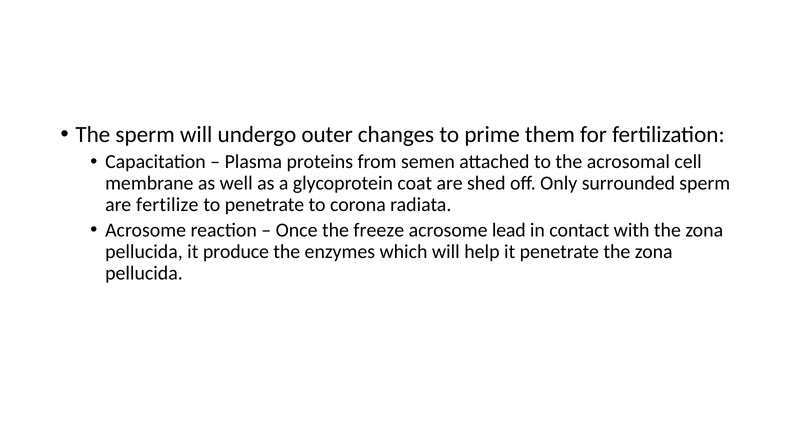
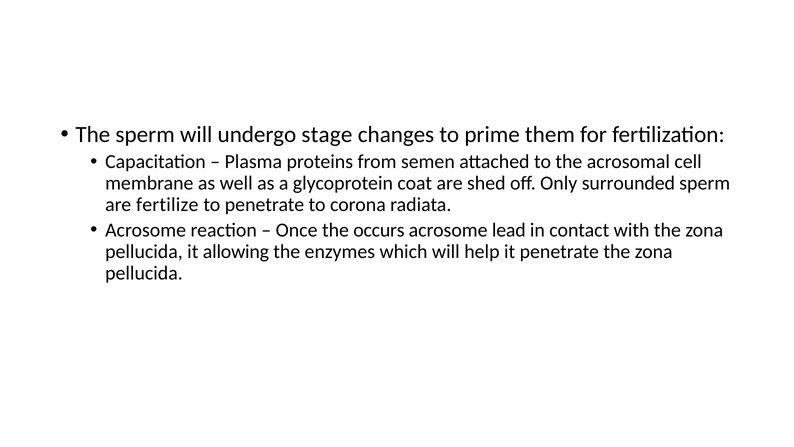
outer: outer -> stage
freeze: freeze -> occurs
produce: produce -> allowing
